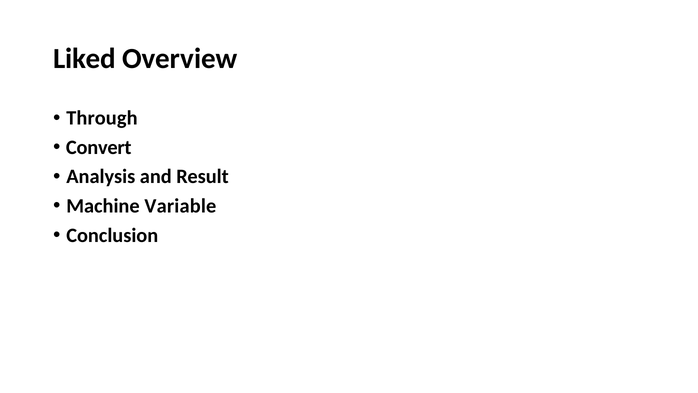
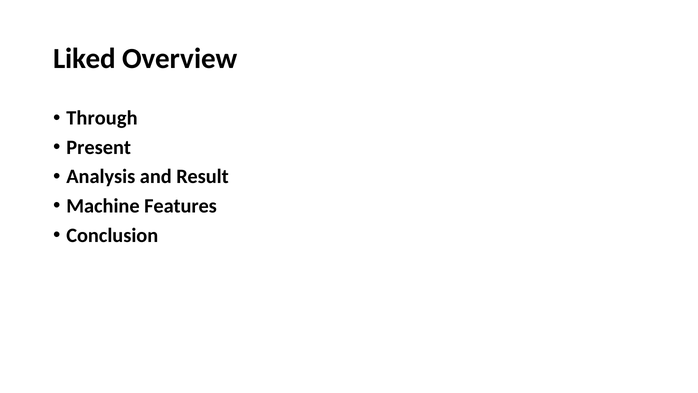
Convert: Convert -> Present
Variable: Variable -> Features
